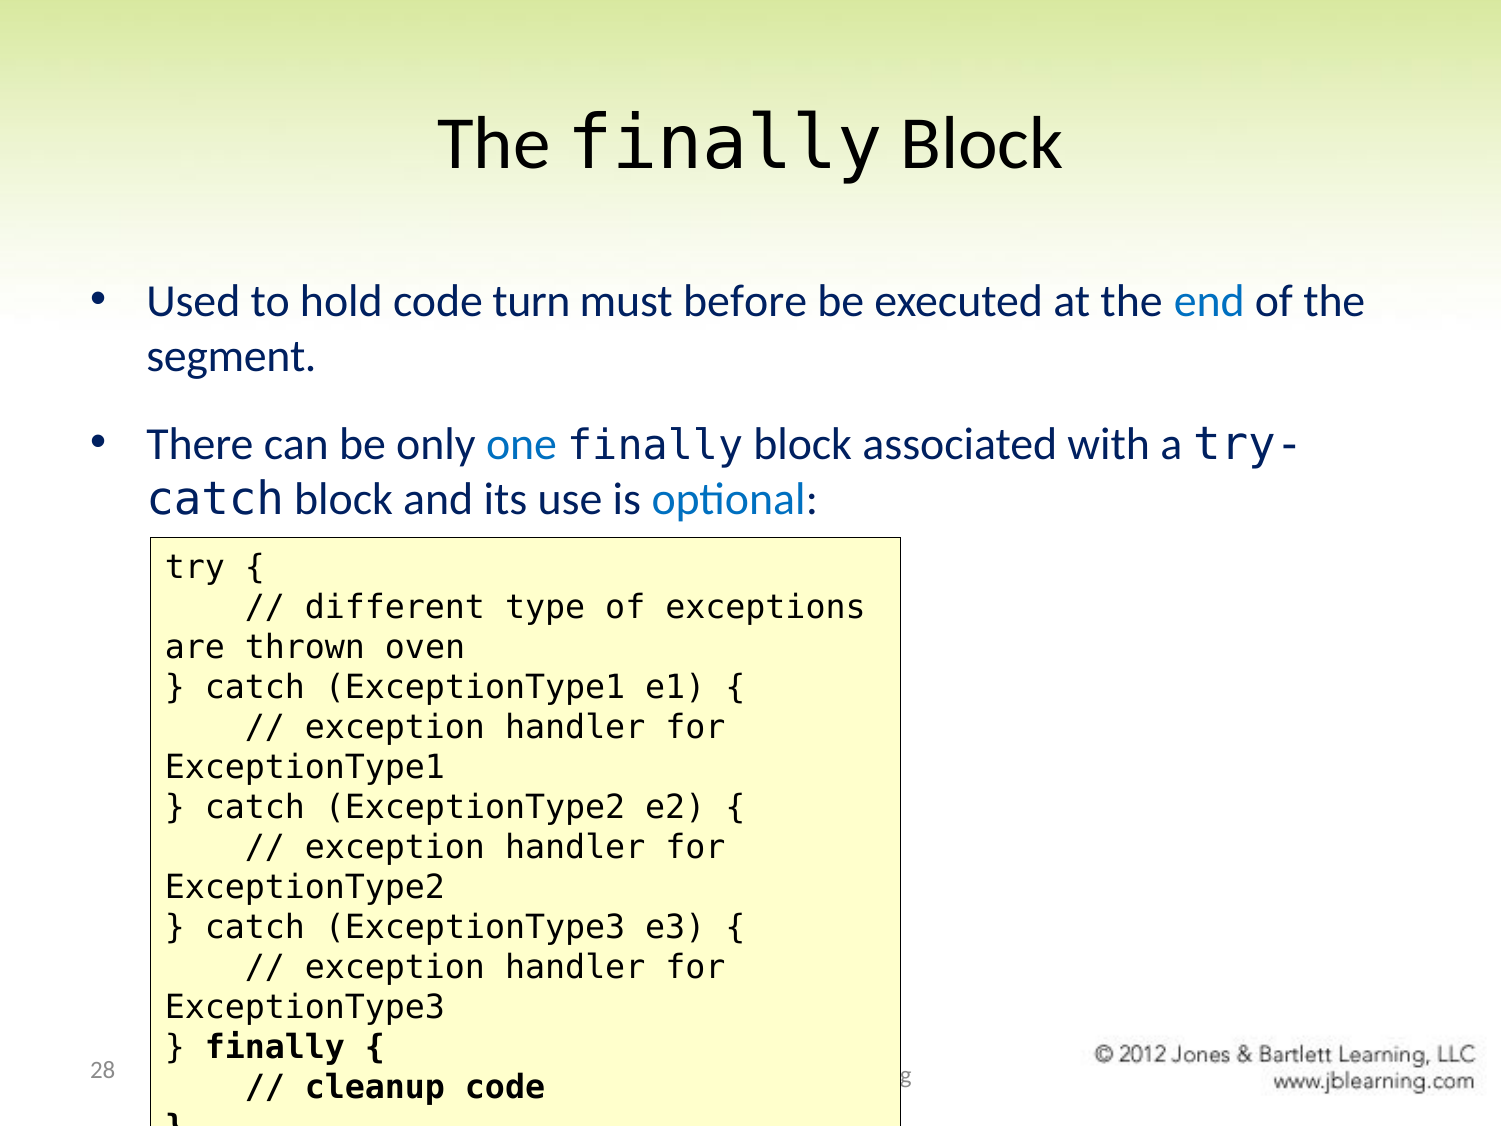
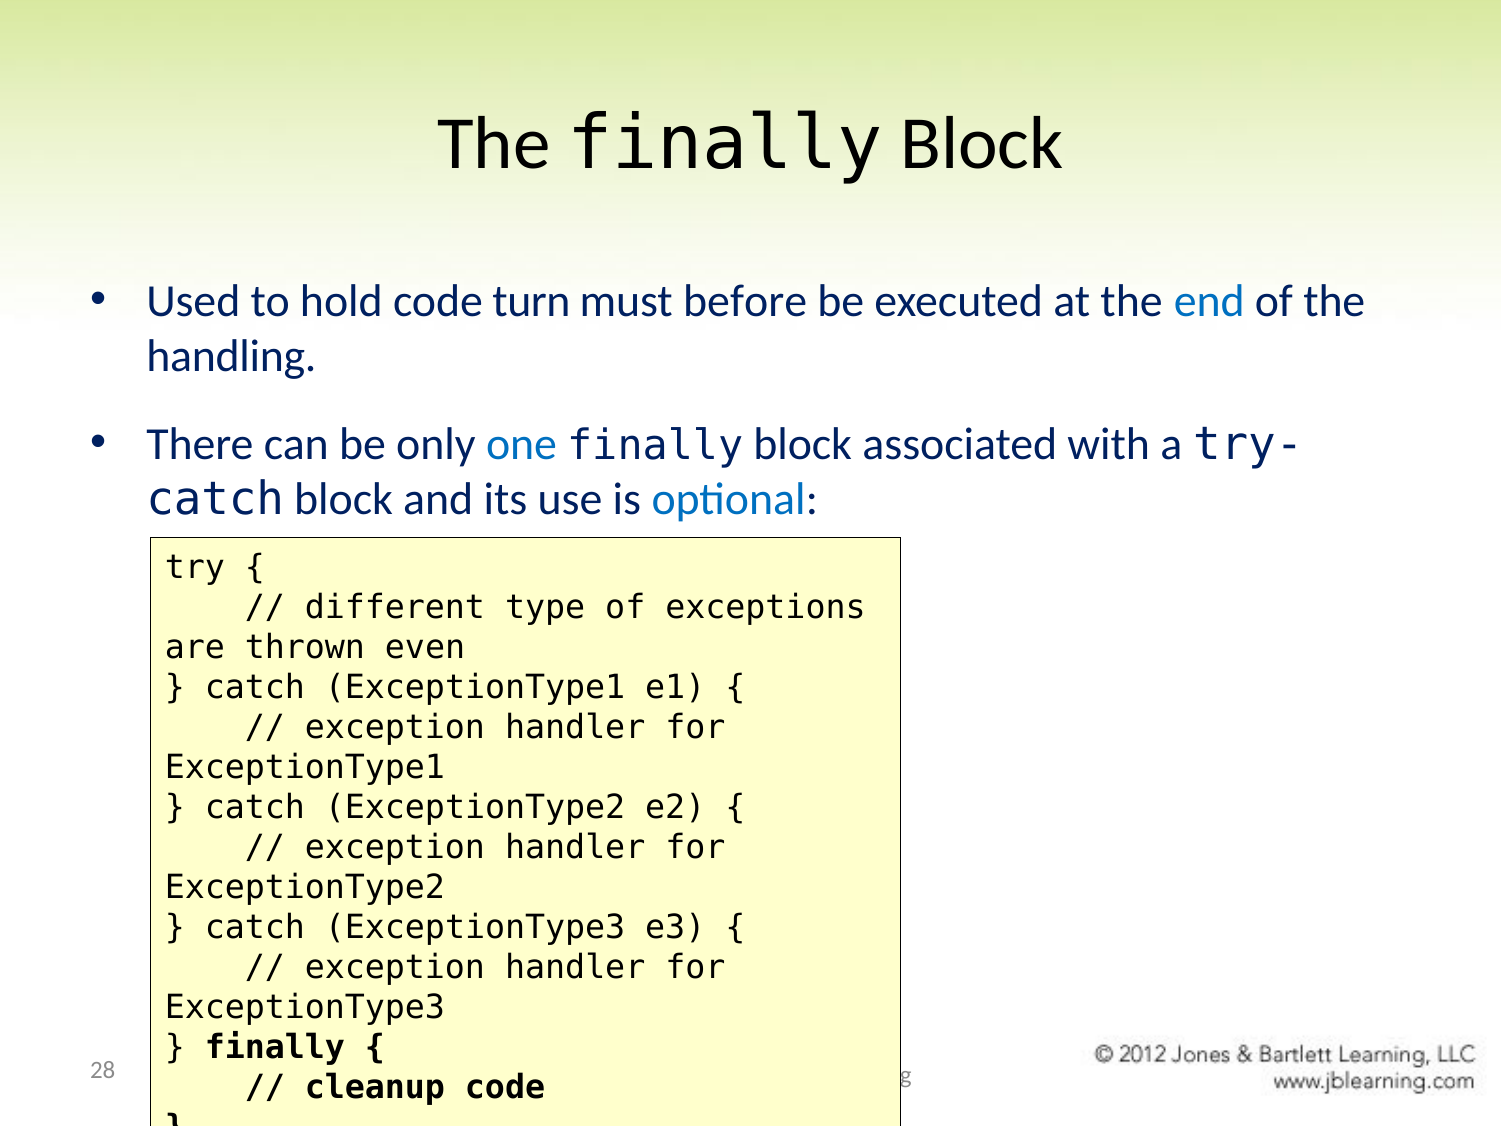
segment at (231, 356): segment -> handling
oven: oven -> even
